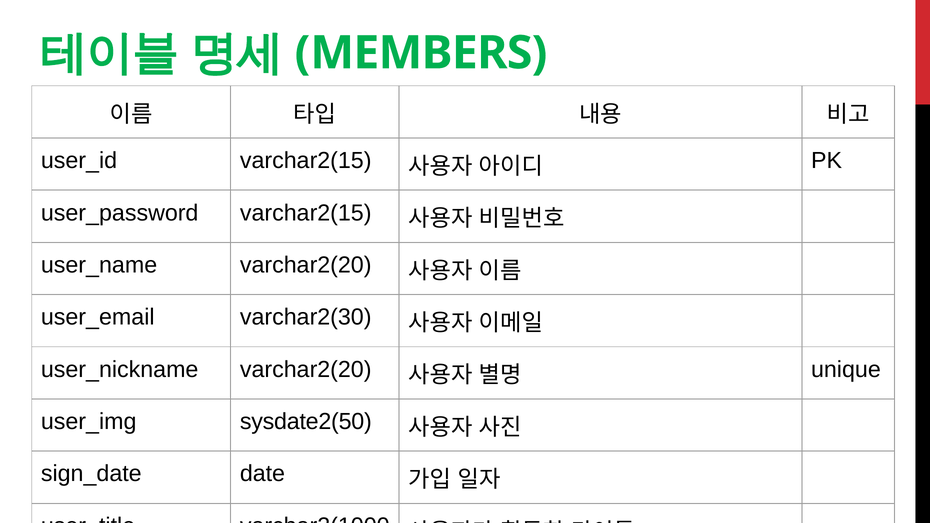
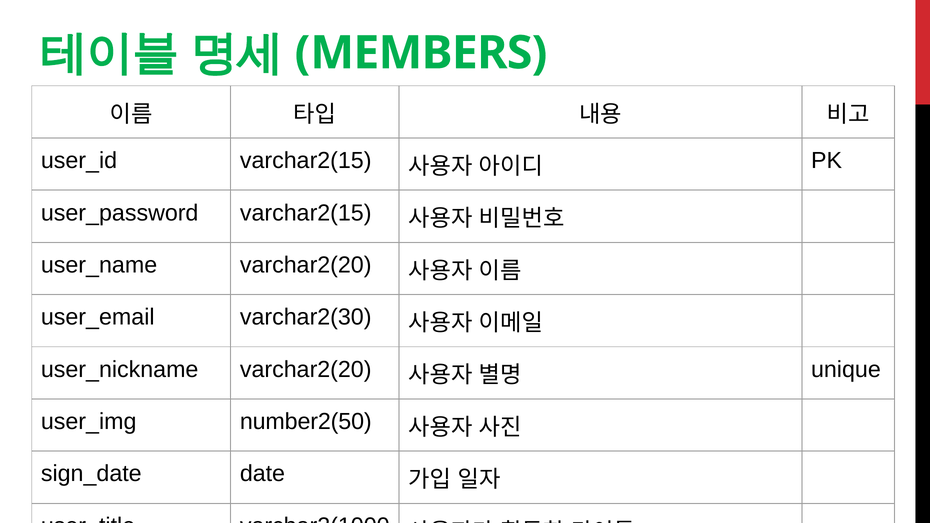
sysdate2(50: sysdate2(50 -> number2(50
